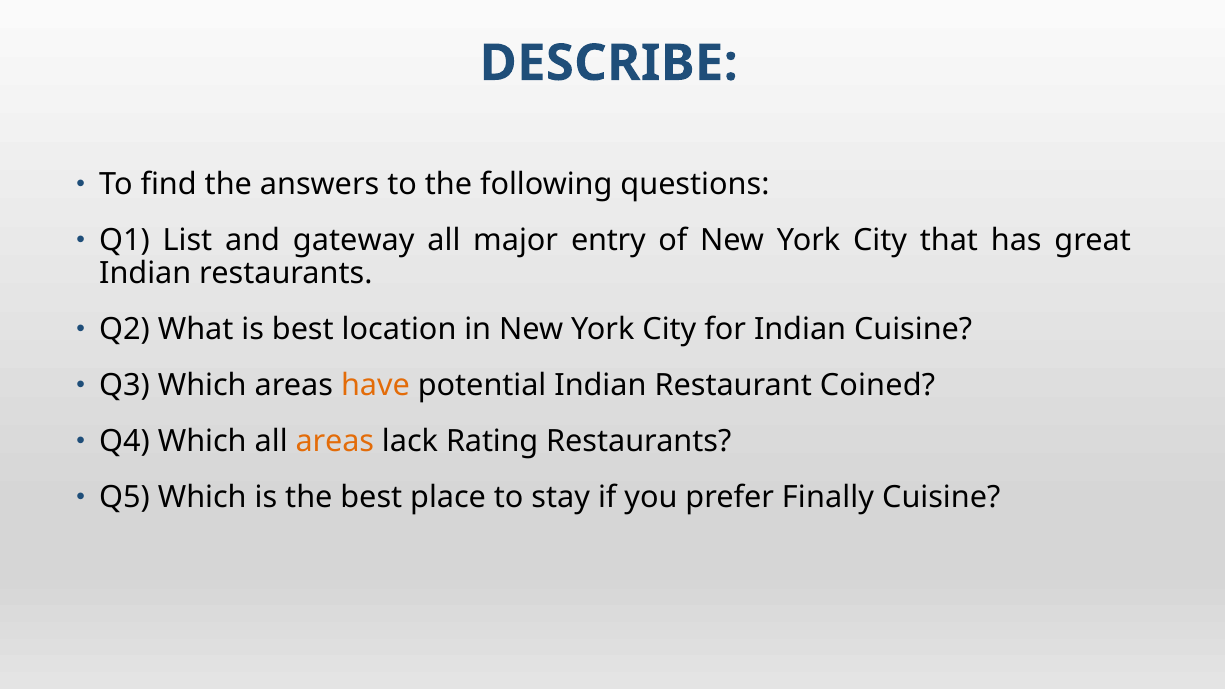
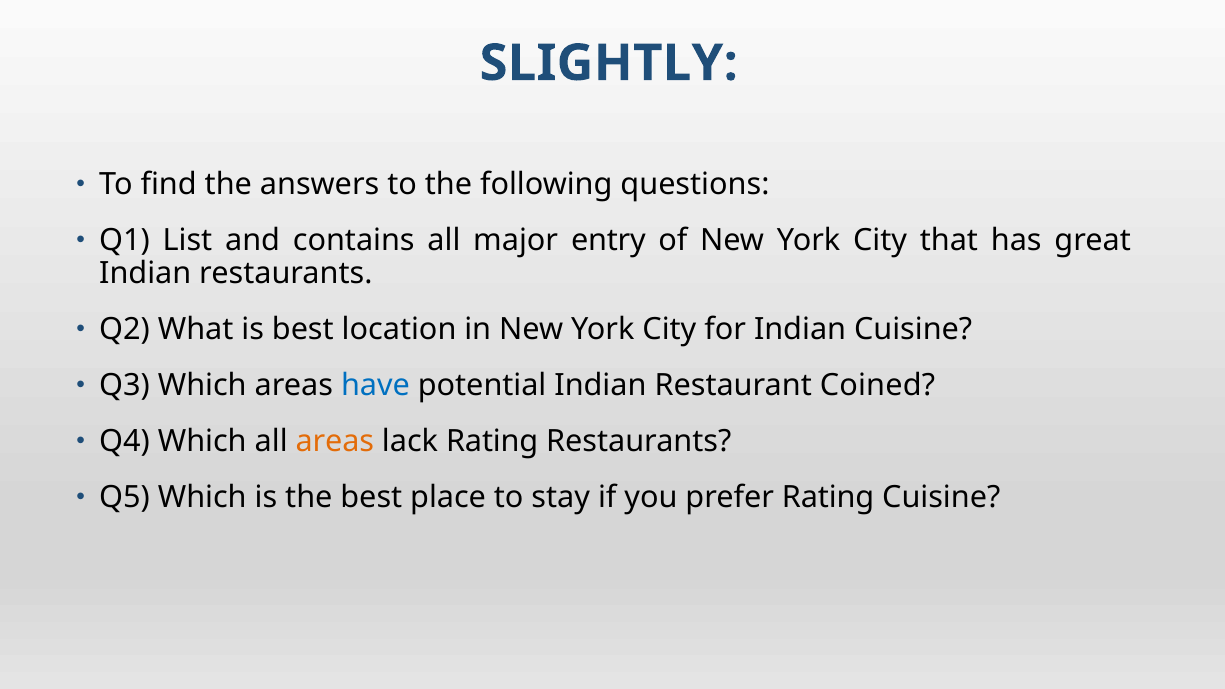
DESCRIBE: DESCRIBE -> SLIGHTLY
gateway: gateway -> contains
have colour: orange -> blue
prefer Finally: Finally -> Rating
